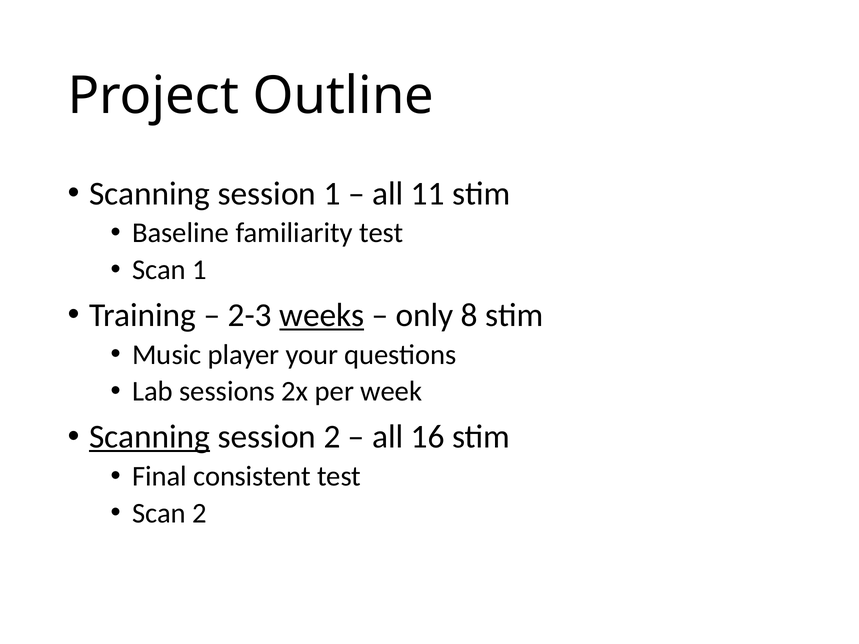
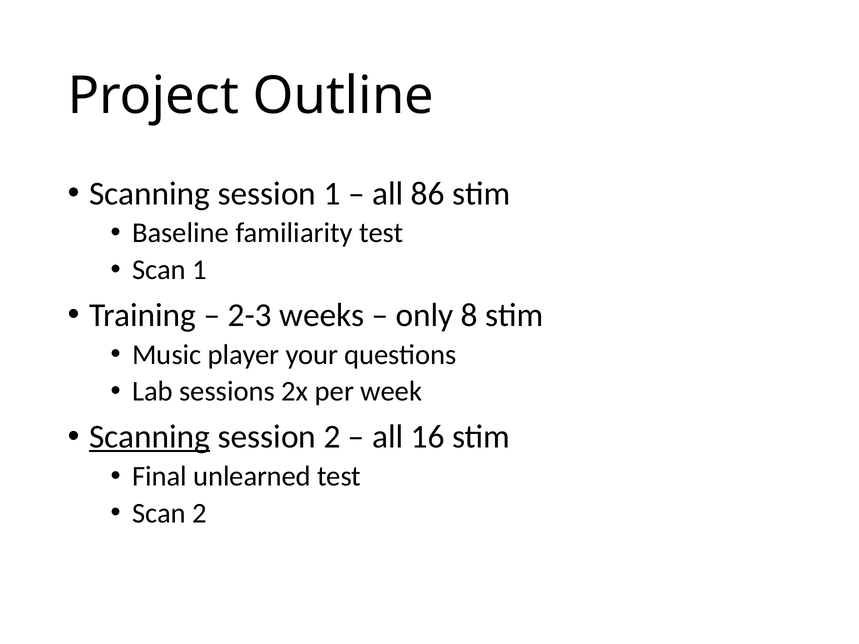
11: 11 -> 86
weeks underline: present -> none
consistent: consistent -> unlearned
